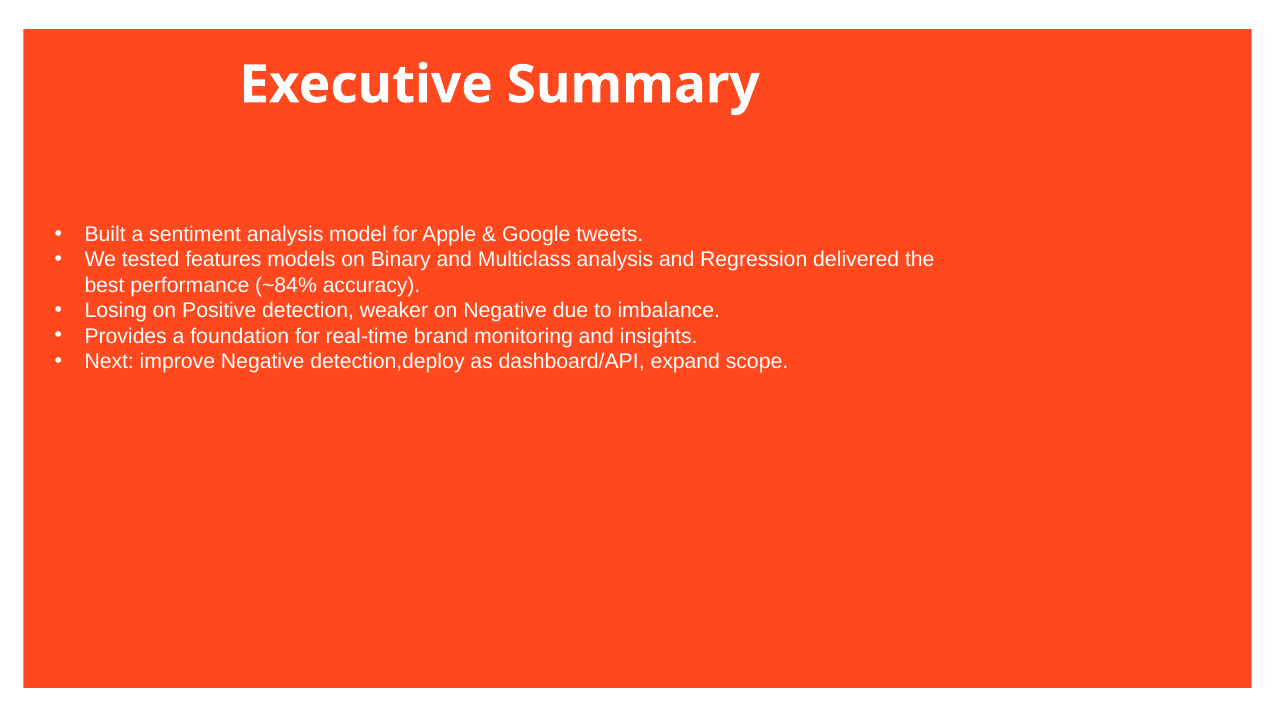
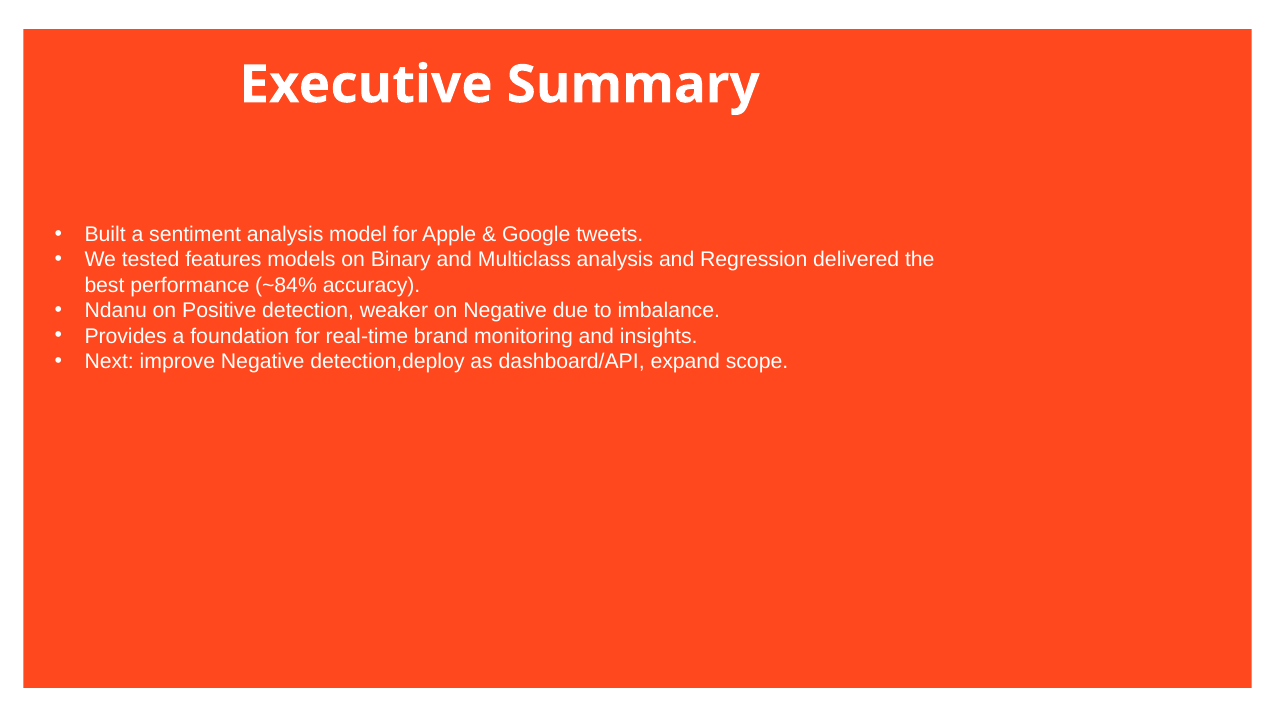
Losing: Losing -> Ndanu
